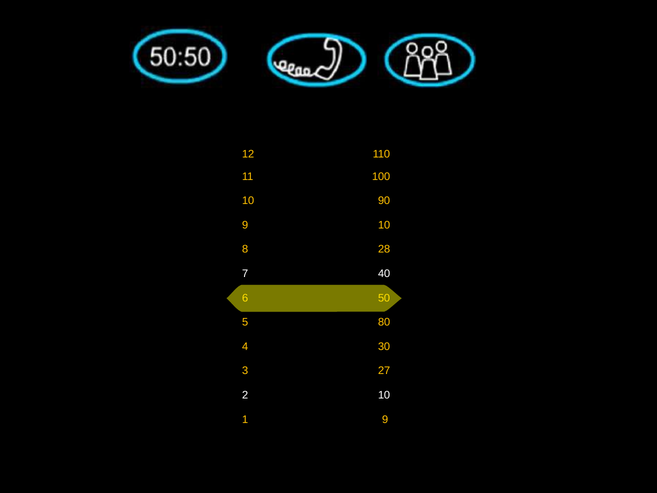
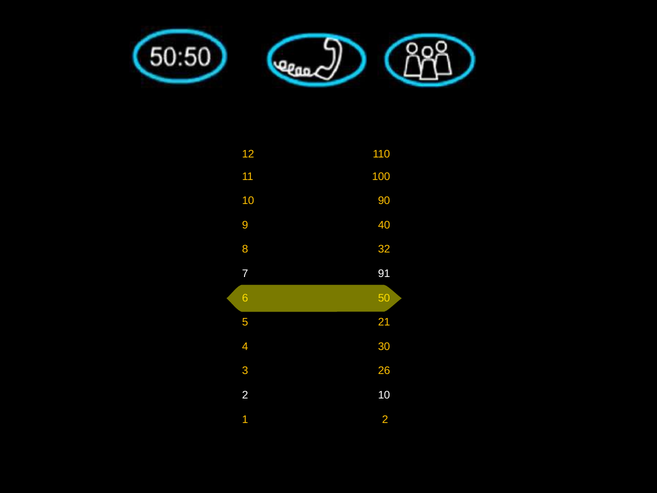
9 10: 10 -> 40
28: 28 -> 32
40: 40 -> 91
80: 80 -> 21
27: 27 -> 26
1 9: 9 -> 2
